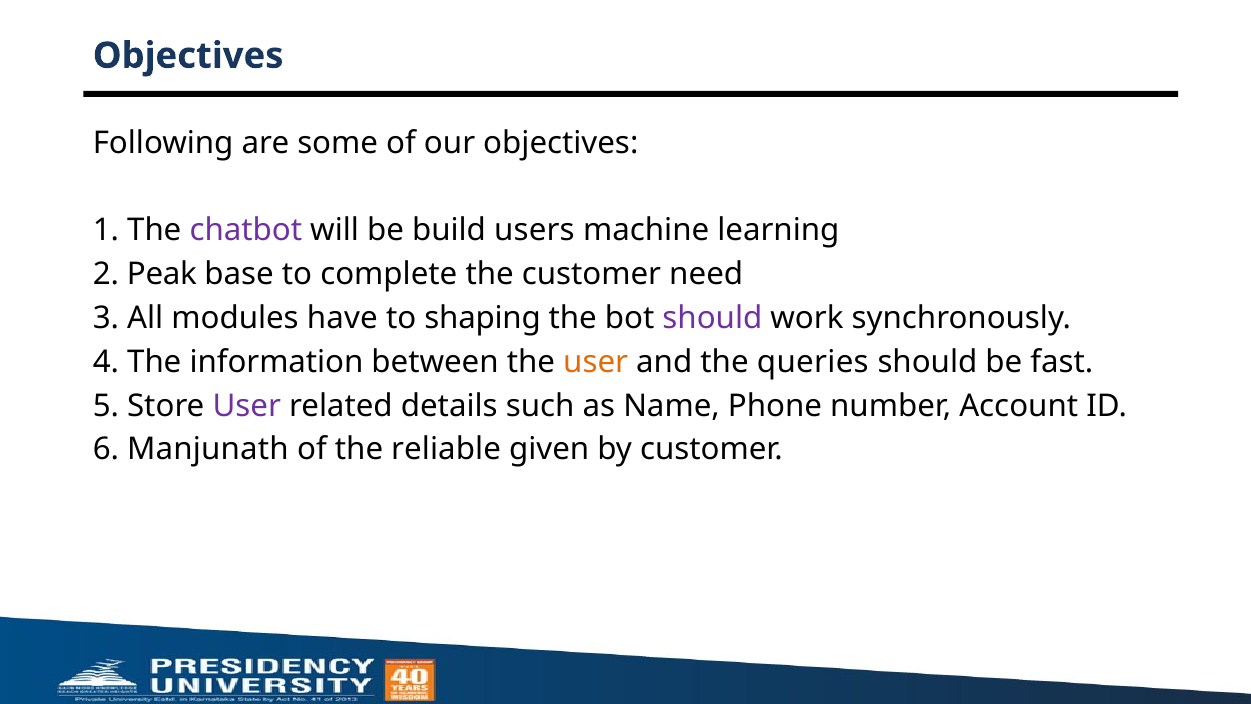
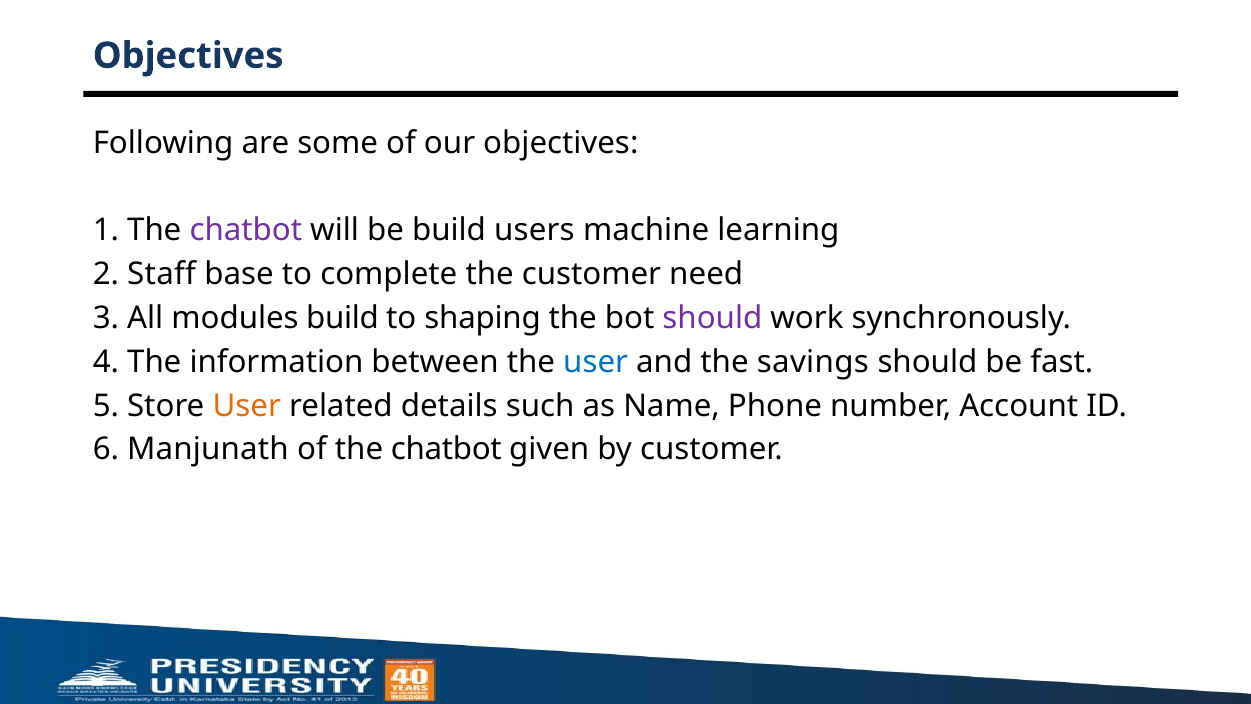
Peak: Peak -> Staff
modules have: have -> build
user at (596, 362) colour: orange -> blue
queries: queries -> savings
User at (247, 406) colour: purple -> orange
of the reliable: reliable -> chatbot
